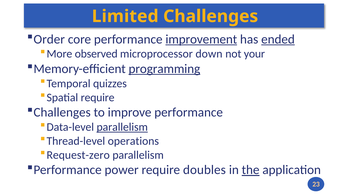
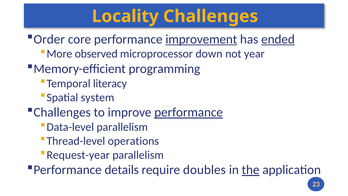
Limited: Limited -> Locality
your: your -> year
programming underline: present -> none
quizzes: quizzes -> literacy
Spatial require: require -> system
performance at (189, 112) underline: none -> present
parallelism at (122, 127) underline: present -> none
Request-zero: Request-zero -> Request-year
power: power -> details
